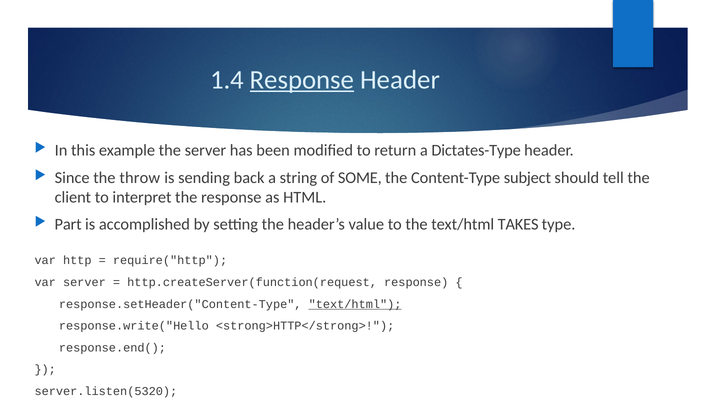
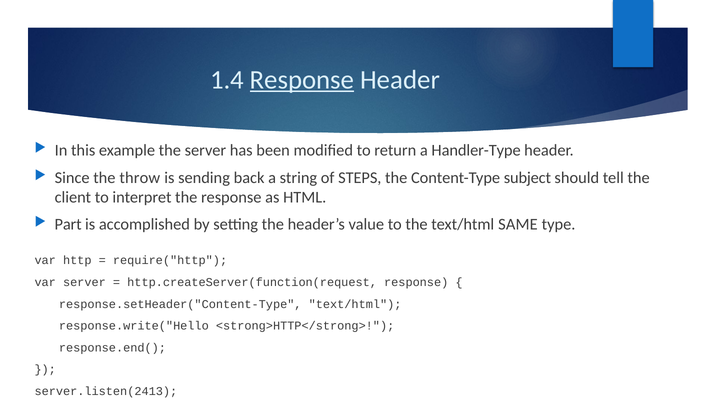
Dictates-Type: Dictates-Type -> Handler-Type
SOME: SOME -> STEPS
TAKES: TAKES -> SAME
text/html at (355, 304) underline: present -> none
server.listen(5320: server.listen(5320 -> server.listen(2413
